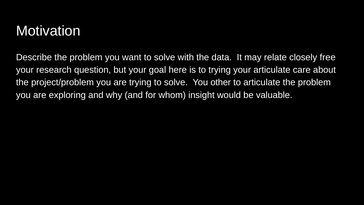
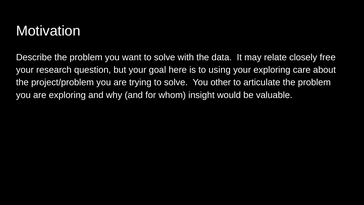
to trying: trying -> using
your articulate: articulate -> exploring
